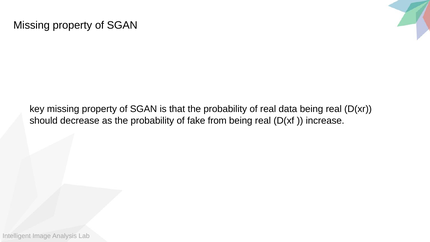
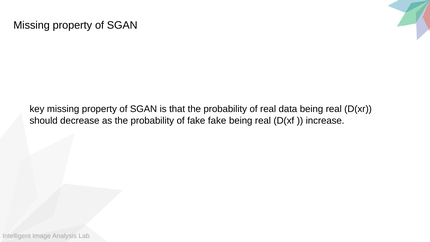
fake from: from -> fake
